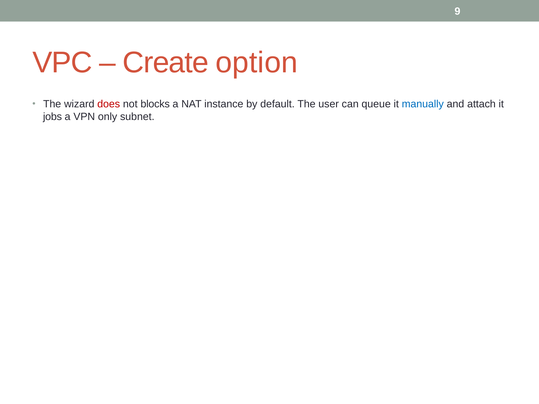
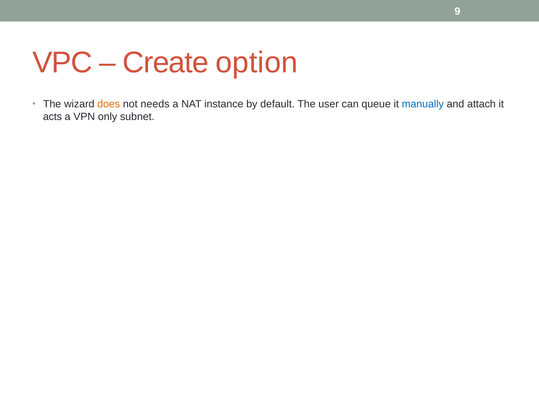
does colour: red -> orange
blocks: blocks -> needs
jobs: jobs -> acts
